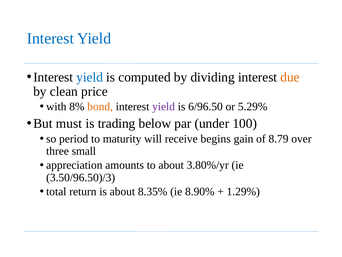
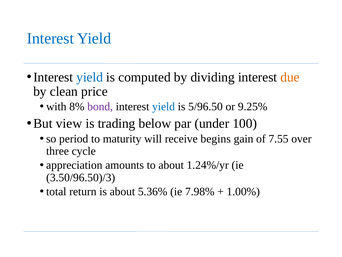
bond colour: orange -> purple
yield at (164, 106) colour: purple -> blue
6/96.50: 6/96.50 -> 5/96.50
5.29%: 5.29% -> 9.25%
must: must -> view
8.79: 8.79 -> 7.55
small: small -> cycle
3.80%/yr: 3.80%/yr -> 1.24%/yr
8.35%: 8.35% -> 5.36%
8.90%: 8.90% -> 7.98%
1.29%: 1.29% -> 1.00%
